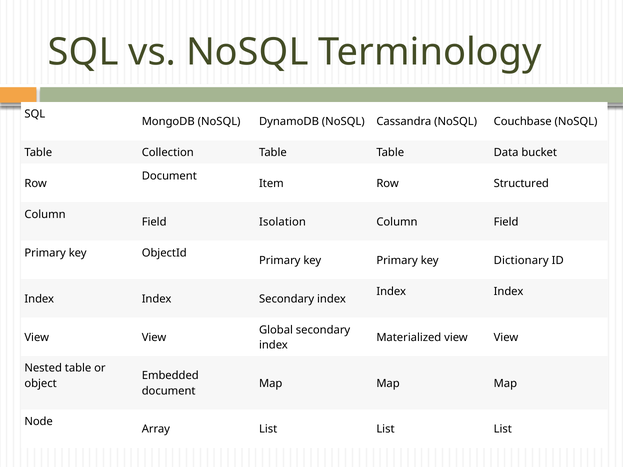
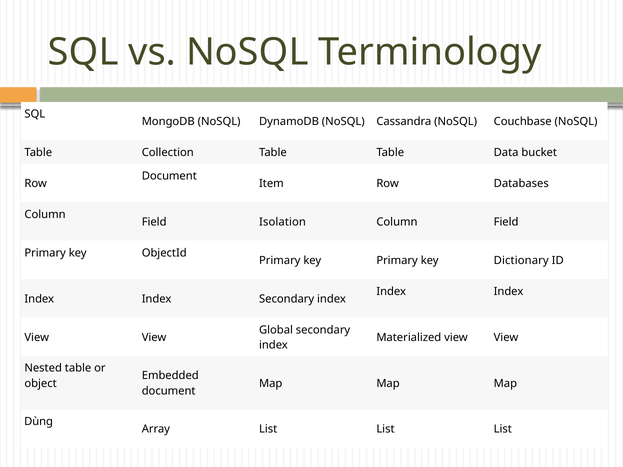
Structured: Structured -> Databases
Node: Node -> Dùng
